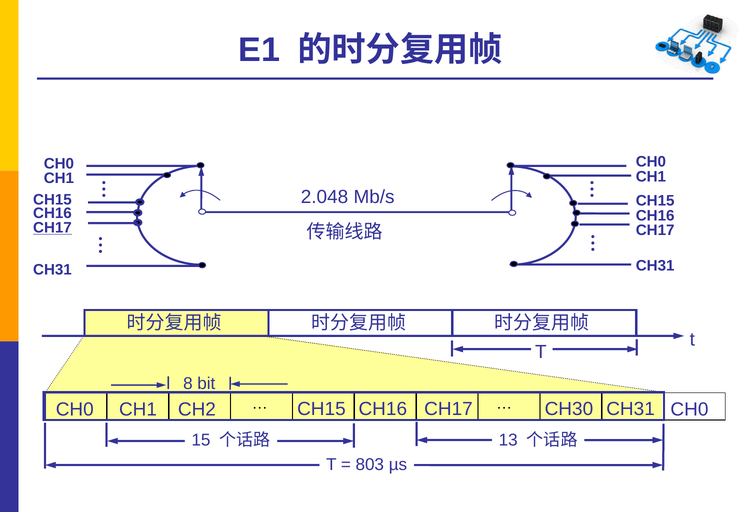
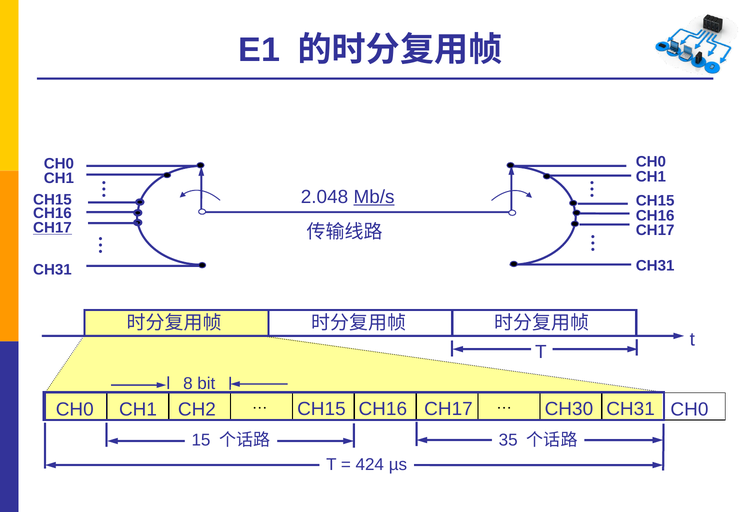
Mb/s underline: none -> present
13: 13 -> 35
803: 803 -> 424
